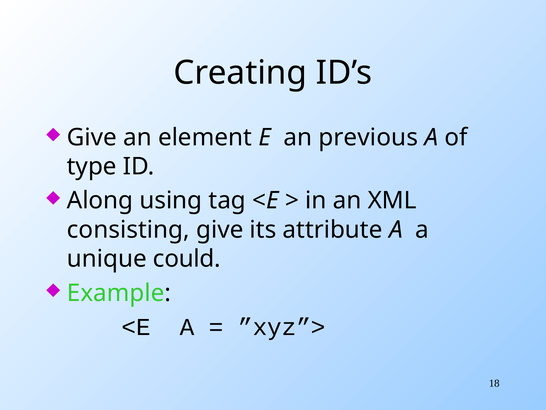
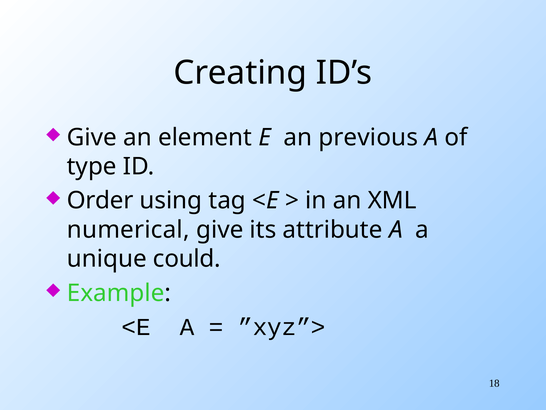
Along: Along -> Order
consisting: consisting -> numerical
